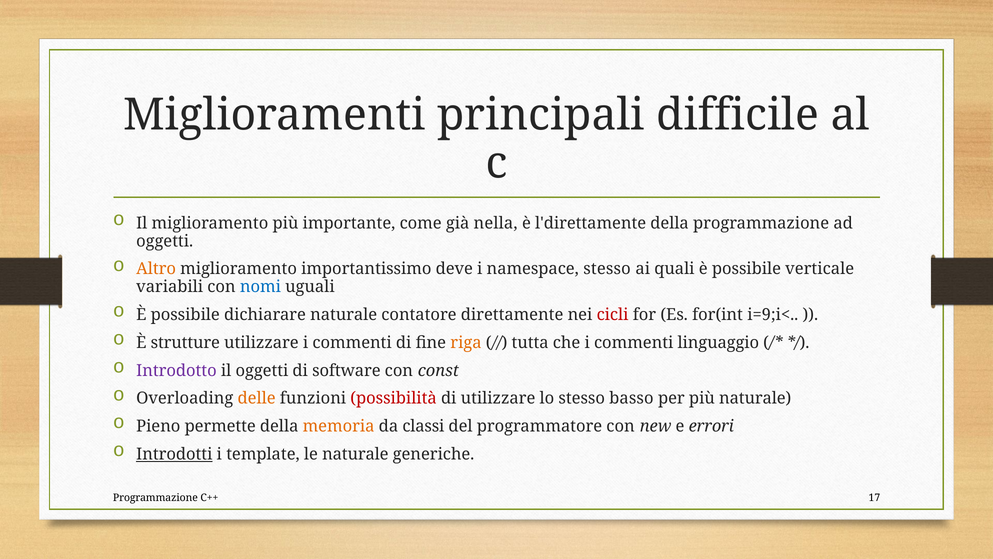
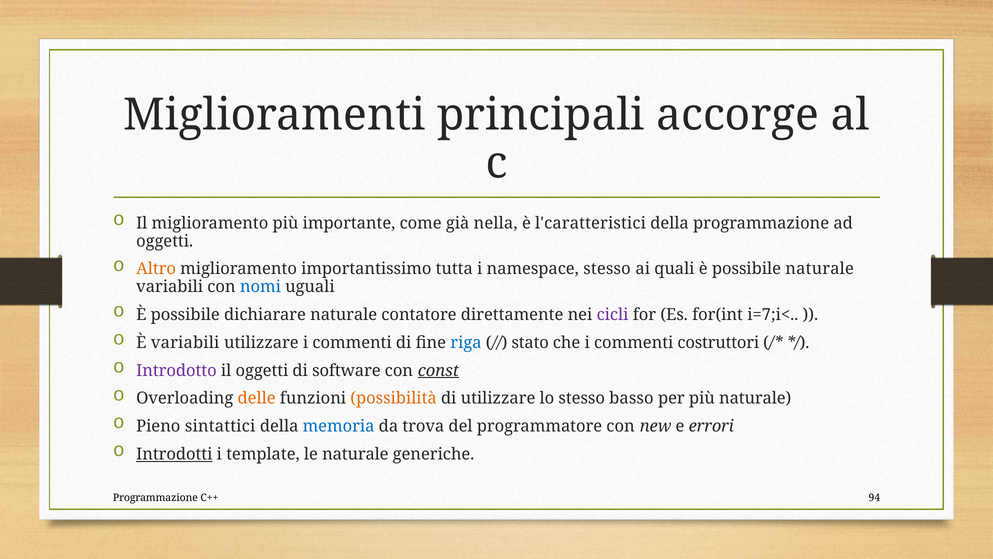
difficile: difficile -> accorge
l'direttamente: l'direttamente -> l'caratteristici
deve: deve -> tutta
possibile verticale: verticale -> naturale
cicli colour: red -> purple
i=9;i<: i=9;i< -> i=7;i<
È strutture: strutture -> variabili
riga colour: orange -> blue
tutta: tutta -> stato
linguaggio: linguaggio -> costruttori
const underline: none -> present
possibilità colour: red -> orange
permette: permette -> sintattici
memoria colour: orange -> blue
classi: classi -> trova
17: 17 -> 94
